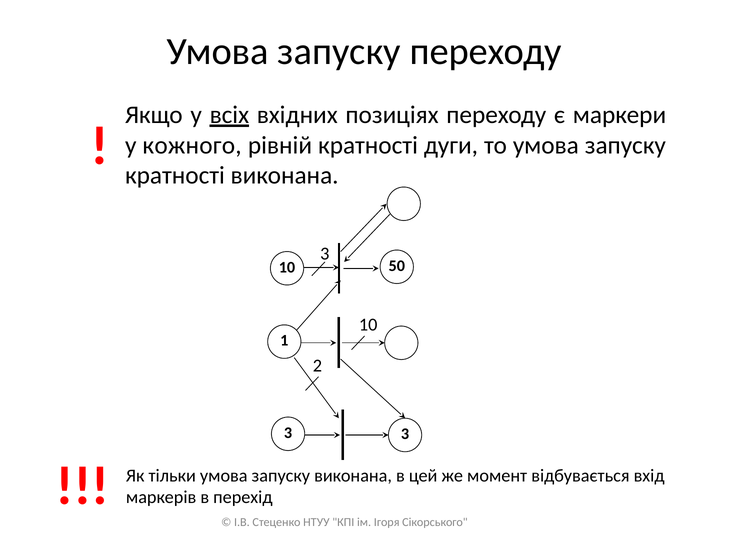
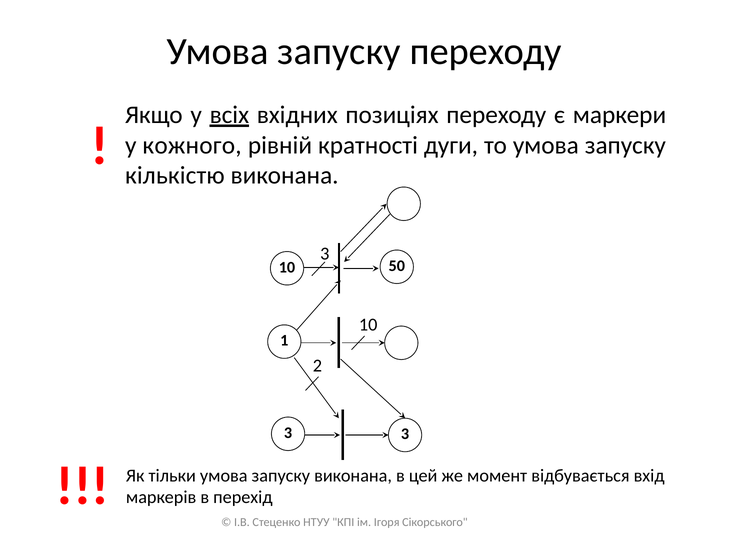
кратності at (175, 175): кратності -> кількістю
